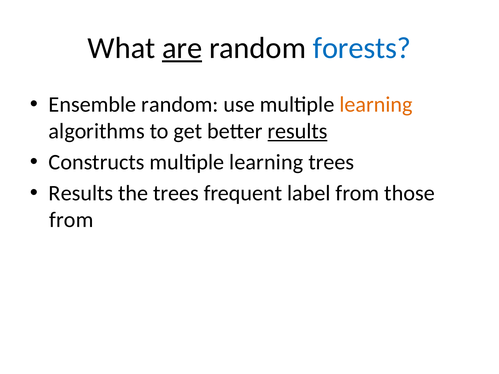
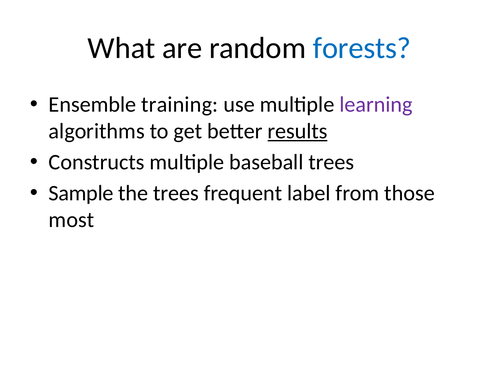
are underline: present -> none
Ensemble random: random -> training
learning at (376, 105) colour: orange -> purple
Constructs multiple learning: learning -> baseball
Results at (81, 193): Results -> Sample
from at (71, 220): from -> most
